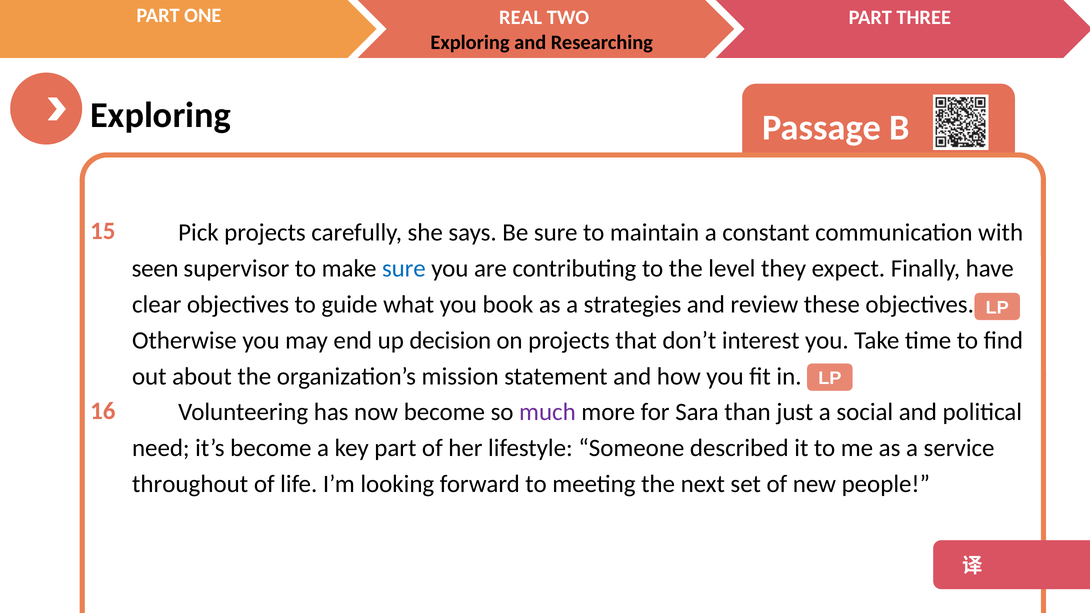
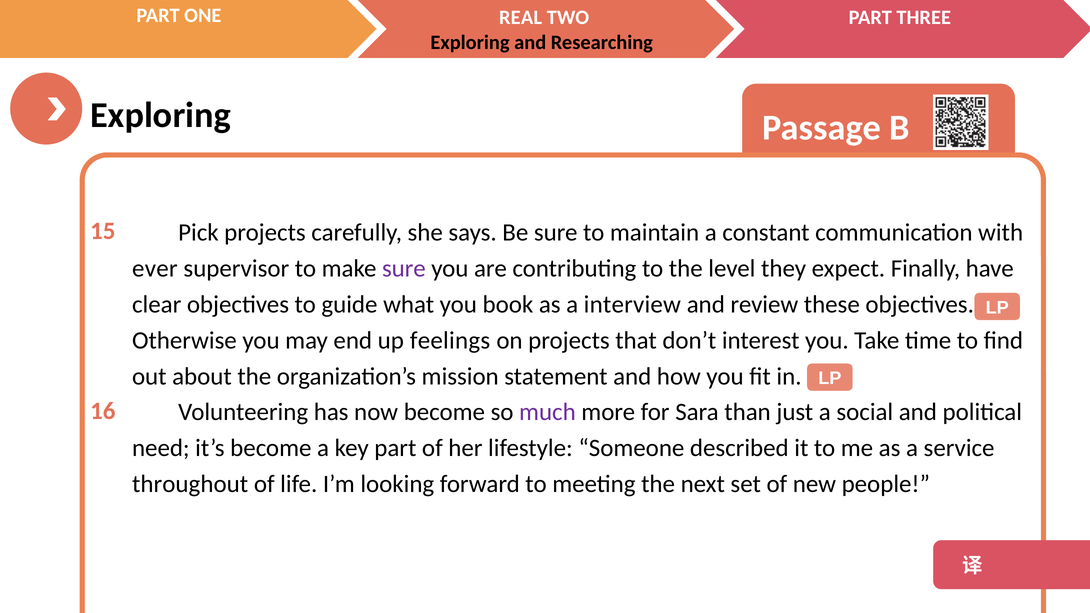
seen: seen -> ever
sure at (404, 269) colour: blue -> purple
strategies: strategies -> interview
decision: decision -> feelings
